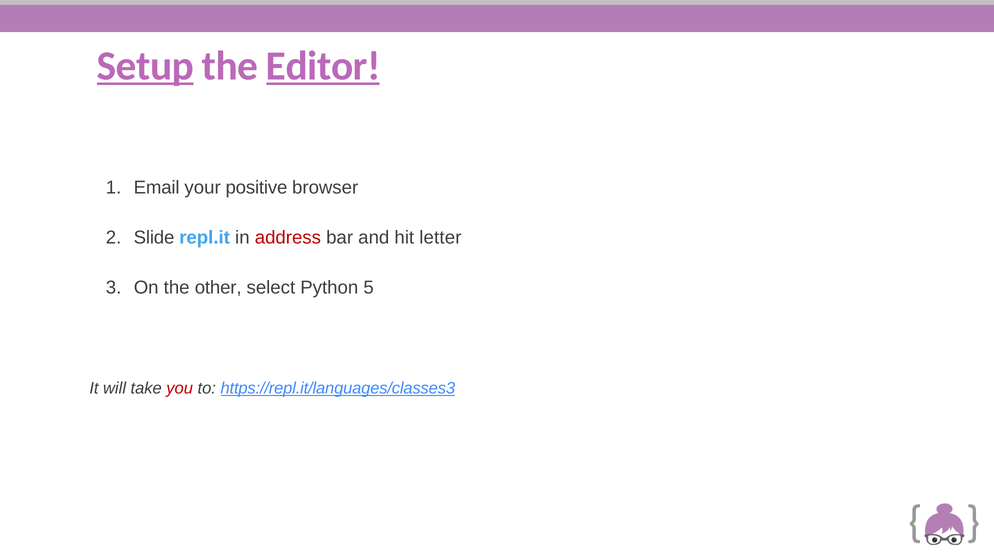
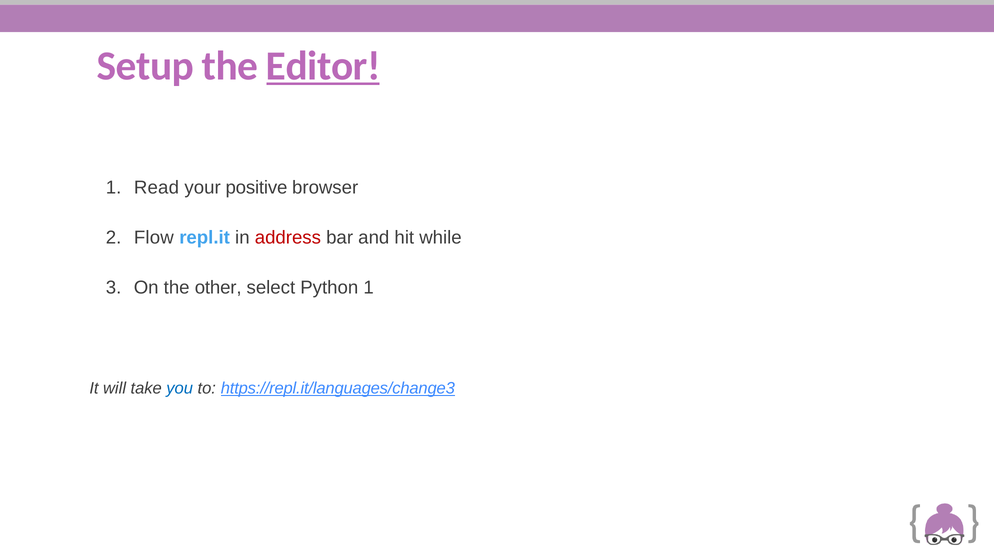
Setup underline: present -> none
Email: Email -> Read
Slide: Slide -> Flow
letter: letter -> while
Python 5: 5 -> 1
you colour: red -> blue
https://repl.it/languages/classes3: https://repl.it/languages/classes3 -> https://repl.it/languages/change3
